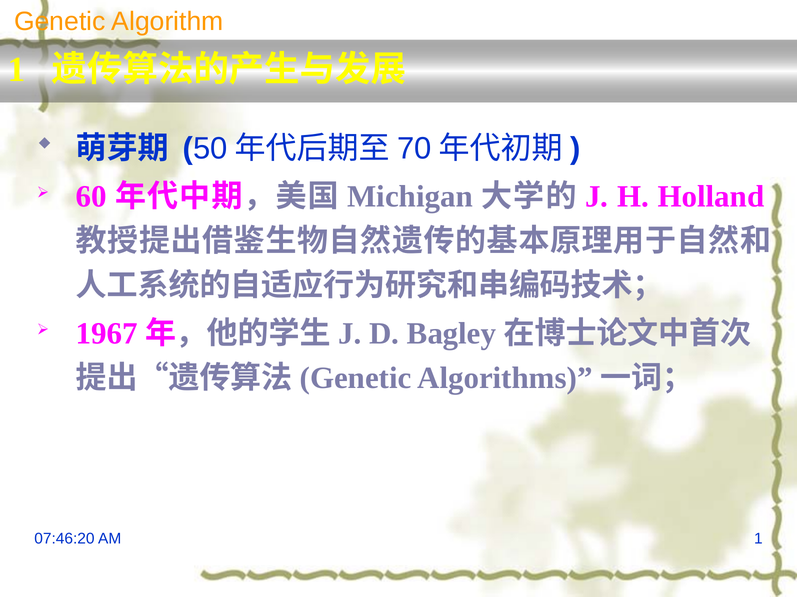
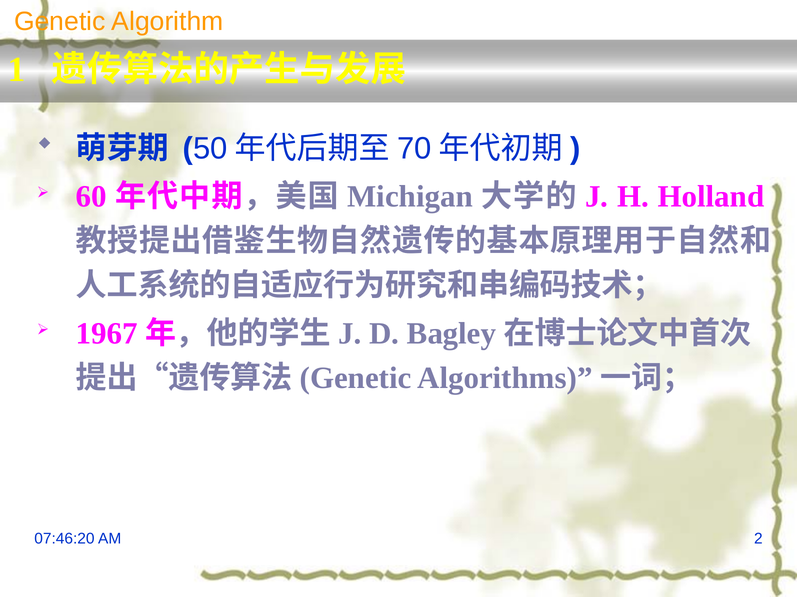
1 at (758, 539): 1 -> 2
